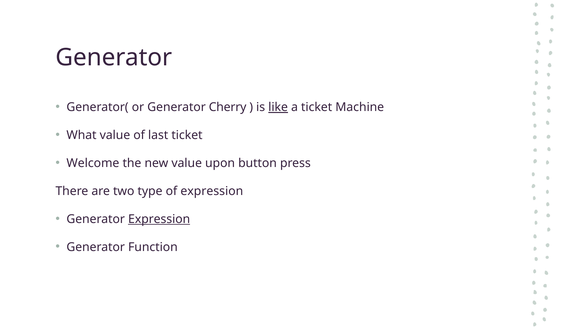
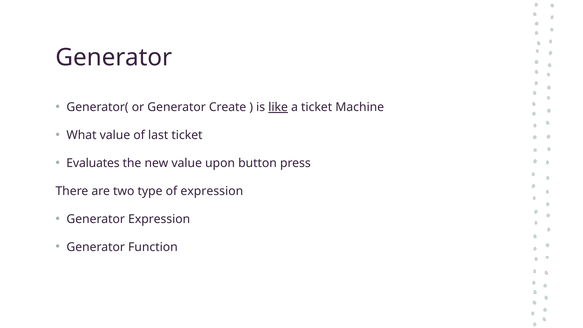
Cherry: Cherry -> Create
Welcome: Welcome -> Evaluates
Expression at (159, 219) underline: present -> none
